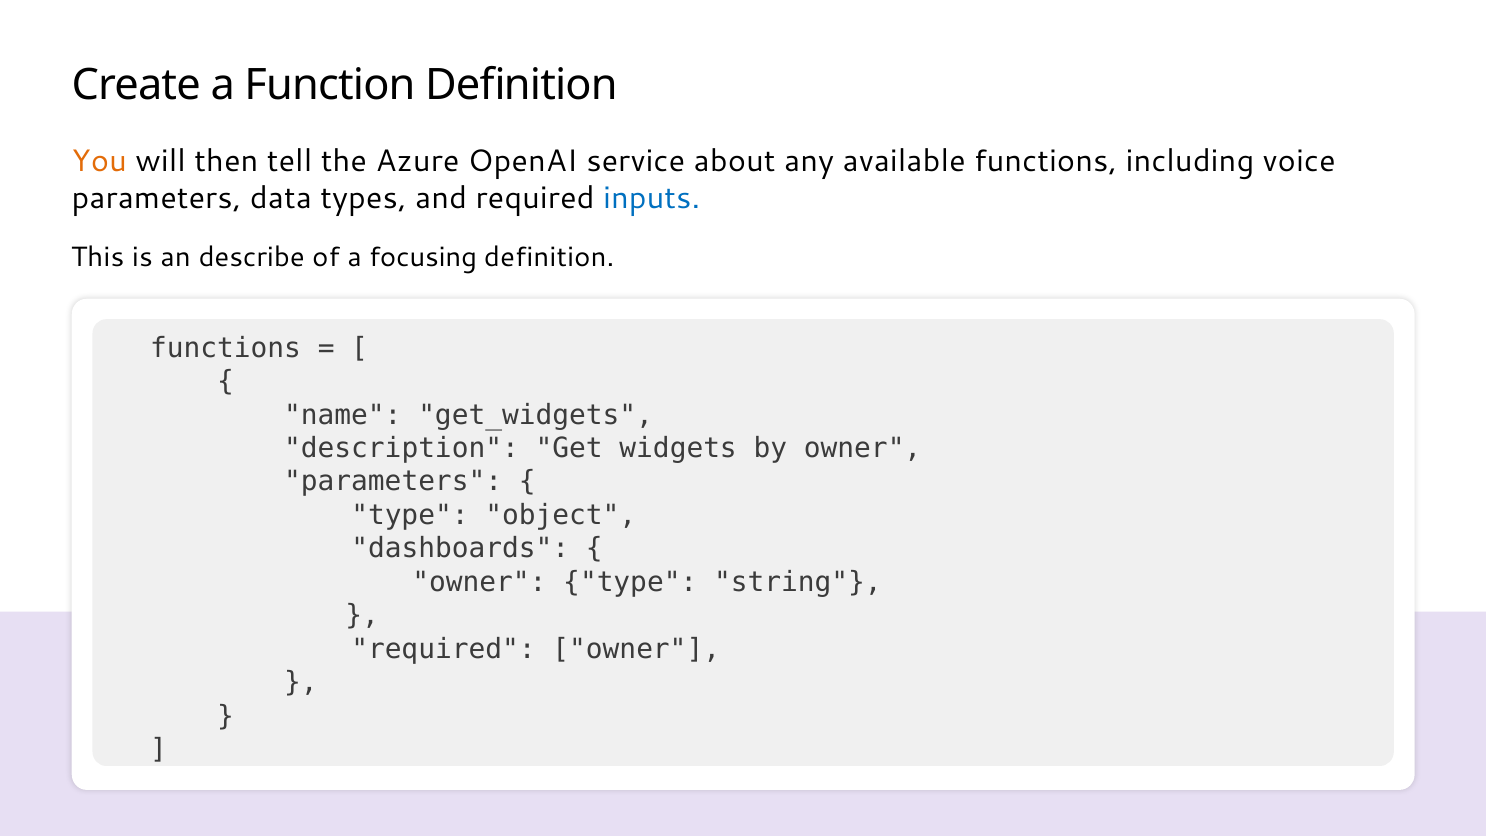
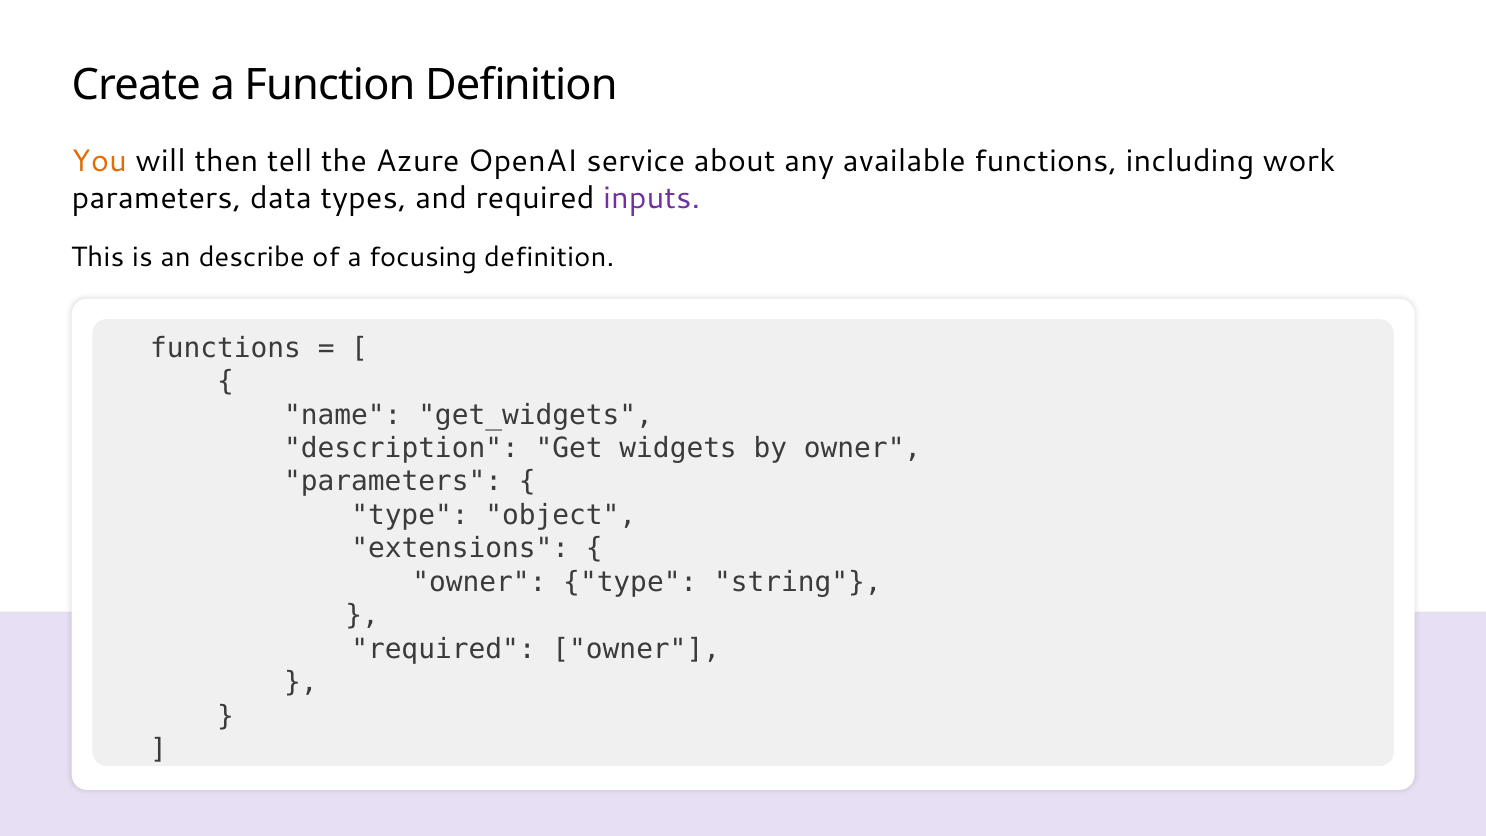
voice: voice -> work
inputs colour: blue -> purple
dashboards: dashboards -> extensions
